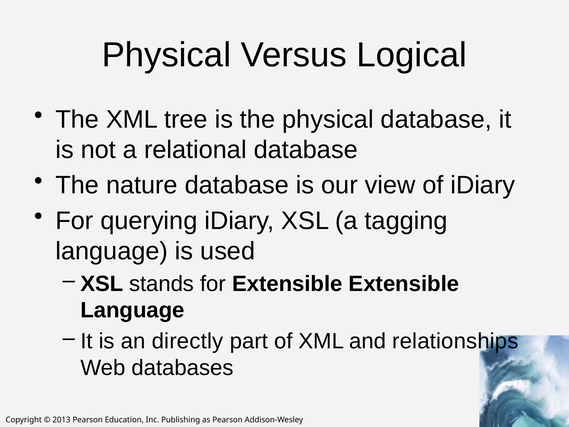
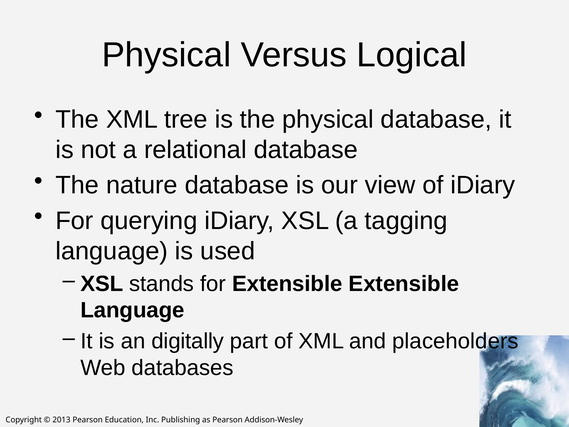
directly: directly -> digitally
relationships: relationships -> placeholders
